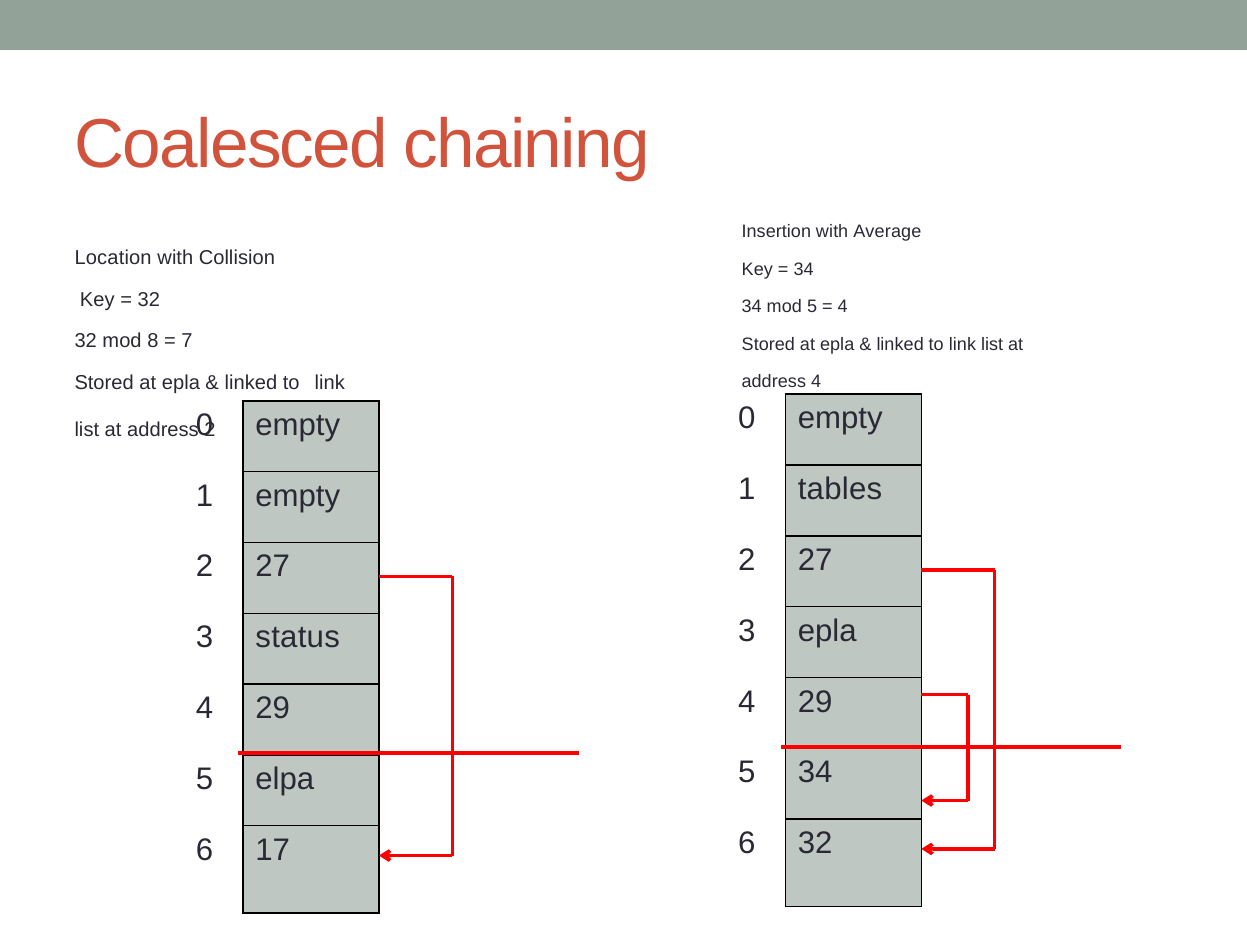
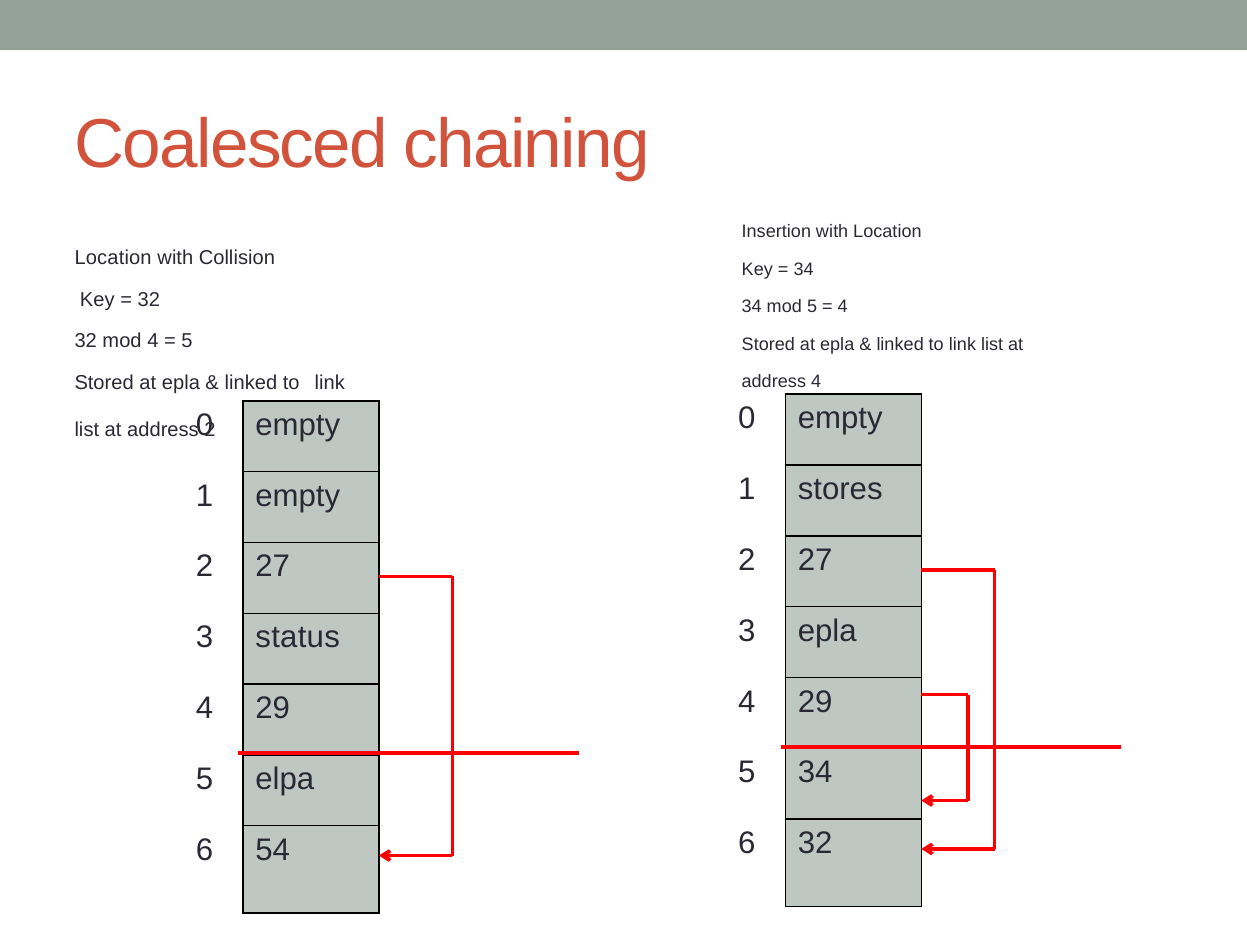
with Average: Average -> Location
mod 8: 8 -> 4
7 at (187, 341): 7 -> 5
tables: tables -> stores
17: 17 -> 54
